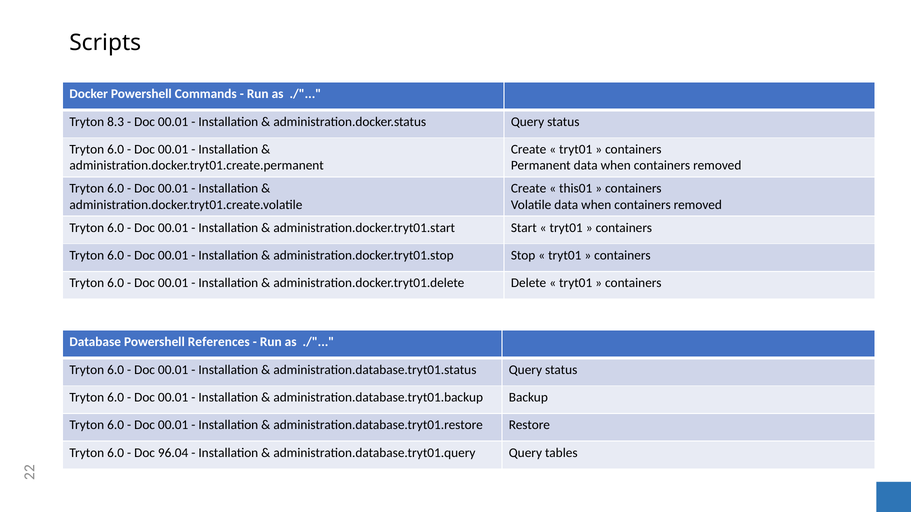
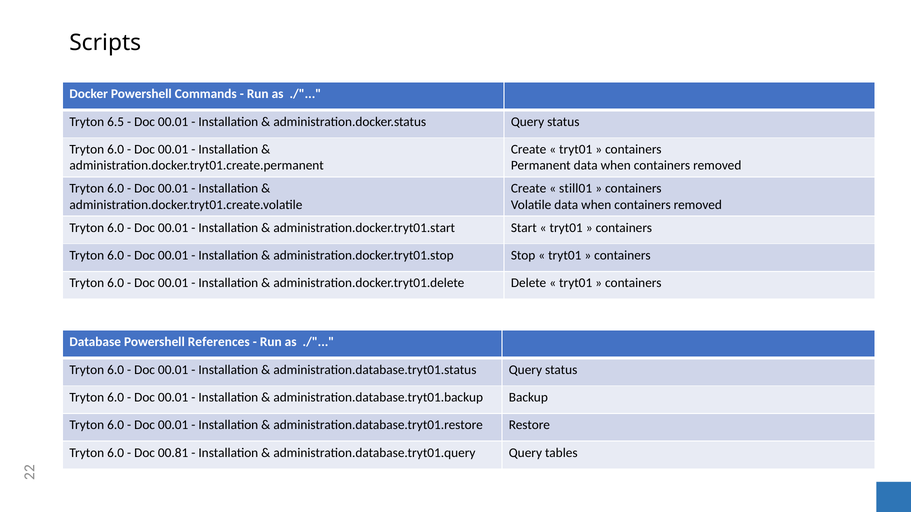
8.3: 8.3 -> 6.5
this01: this01 -> still01
96.04: 96.04 -> 00.81
